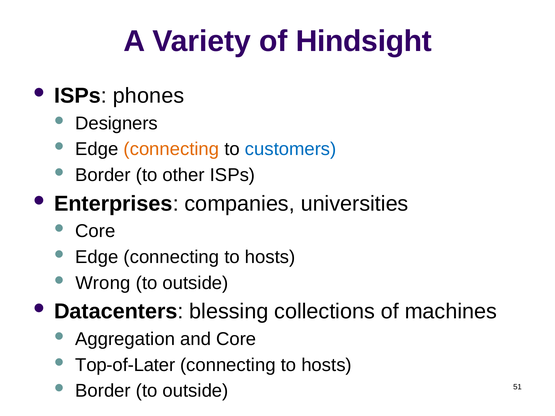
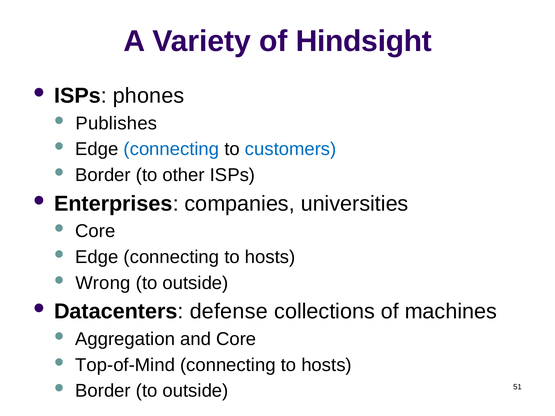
Designers: Designers -> Publishes
connecting at (171, 149) colour: orange -> blue
blessing: blessing -> defense
Top-of-Later: Top-of-Later -> Top-of-Mind
